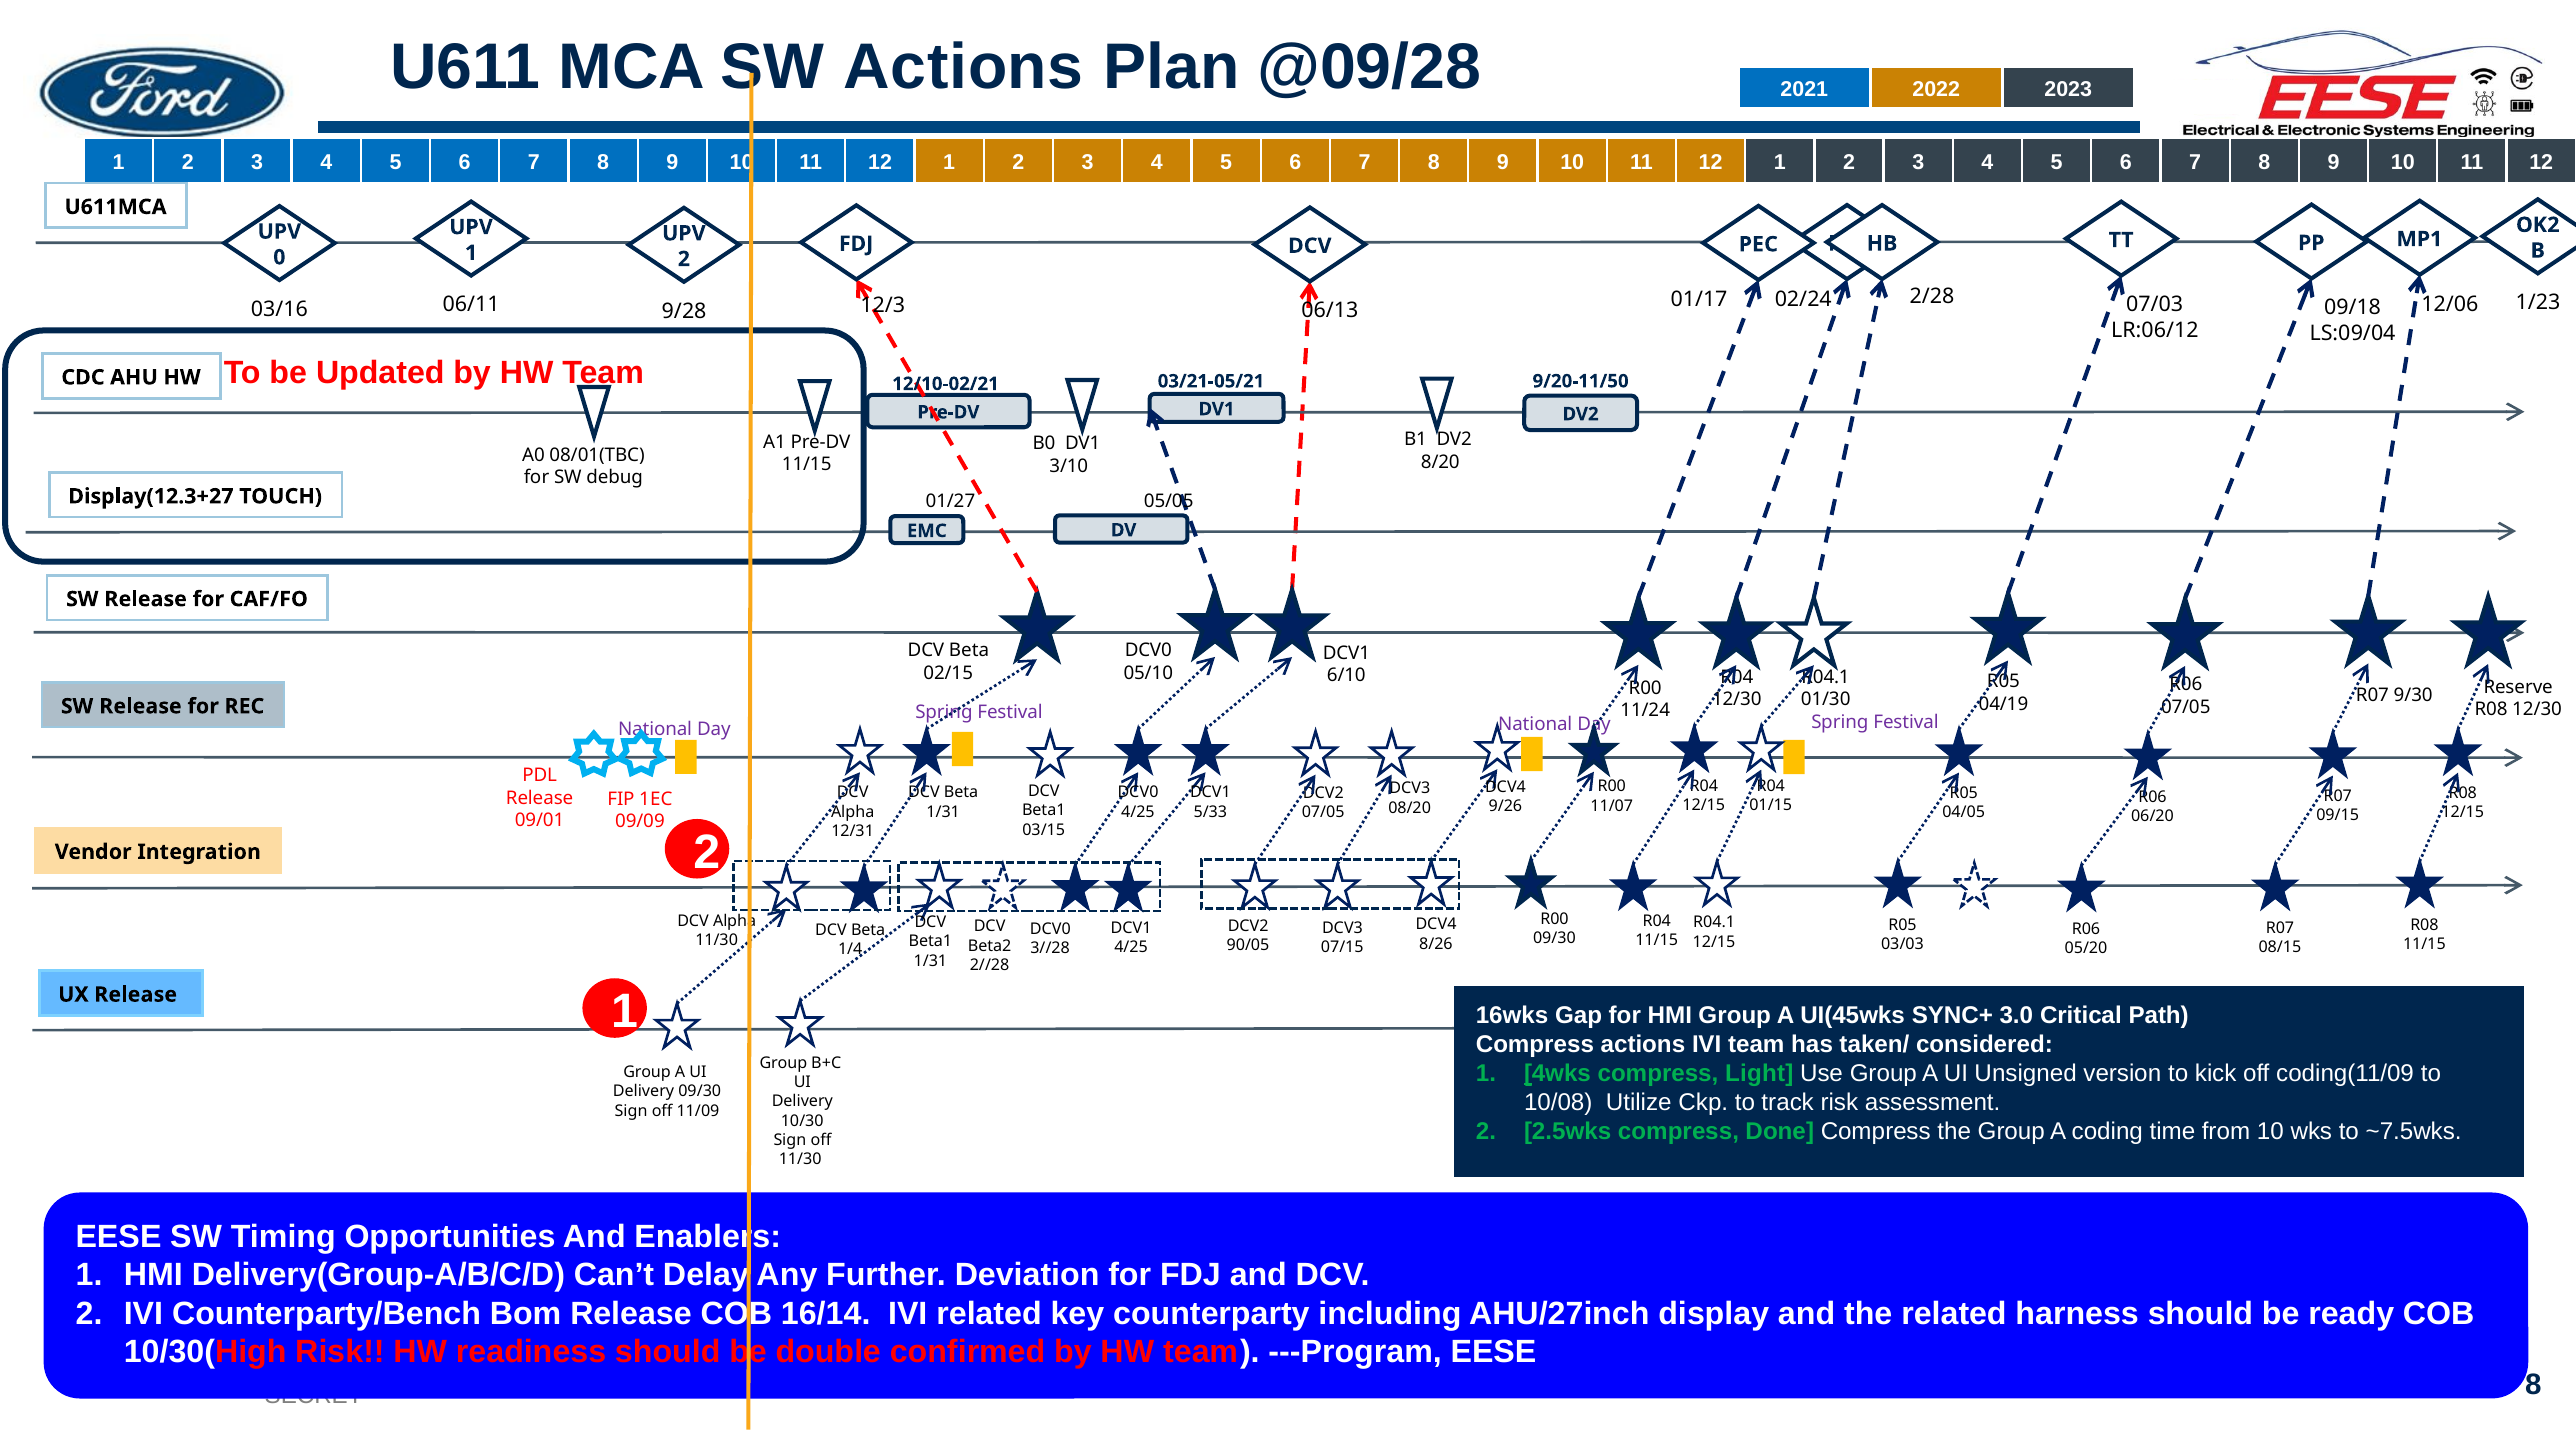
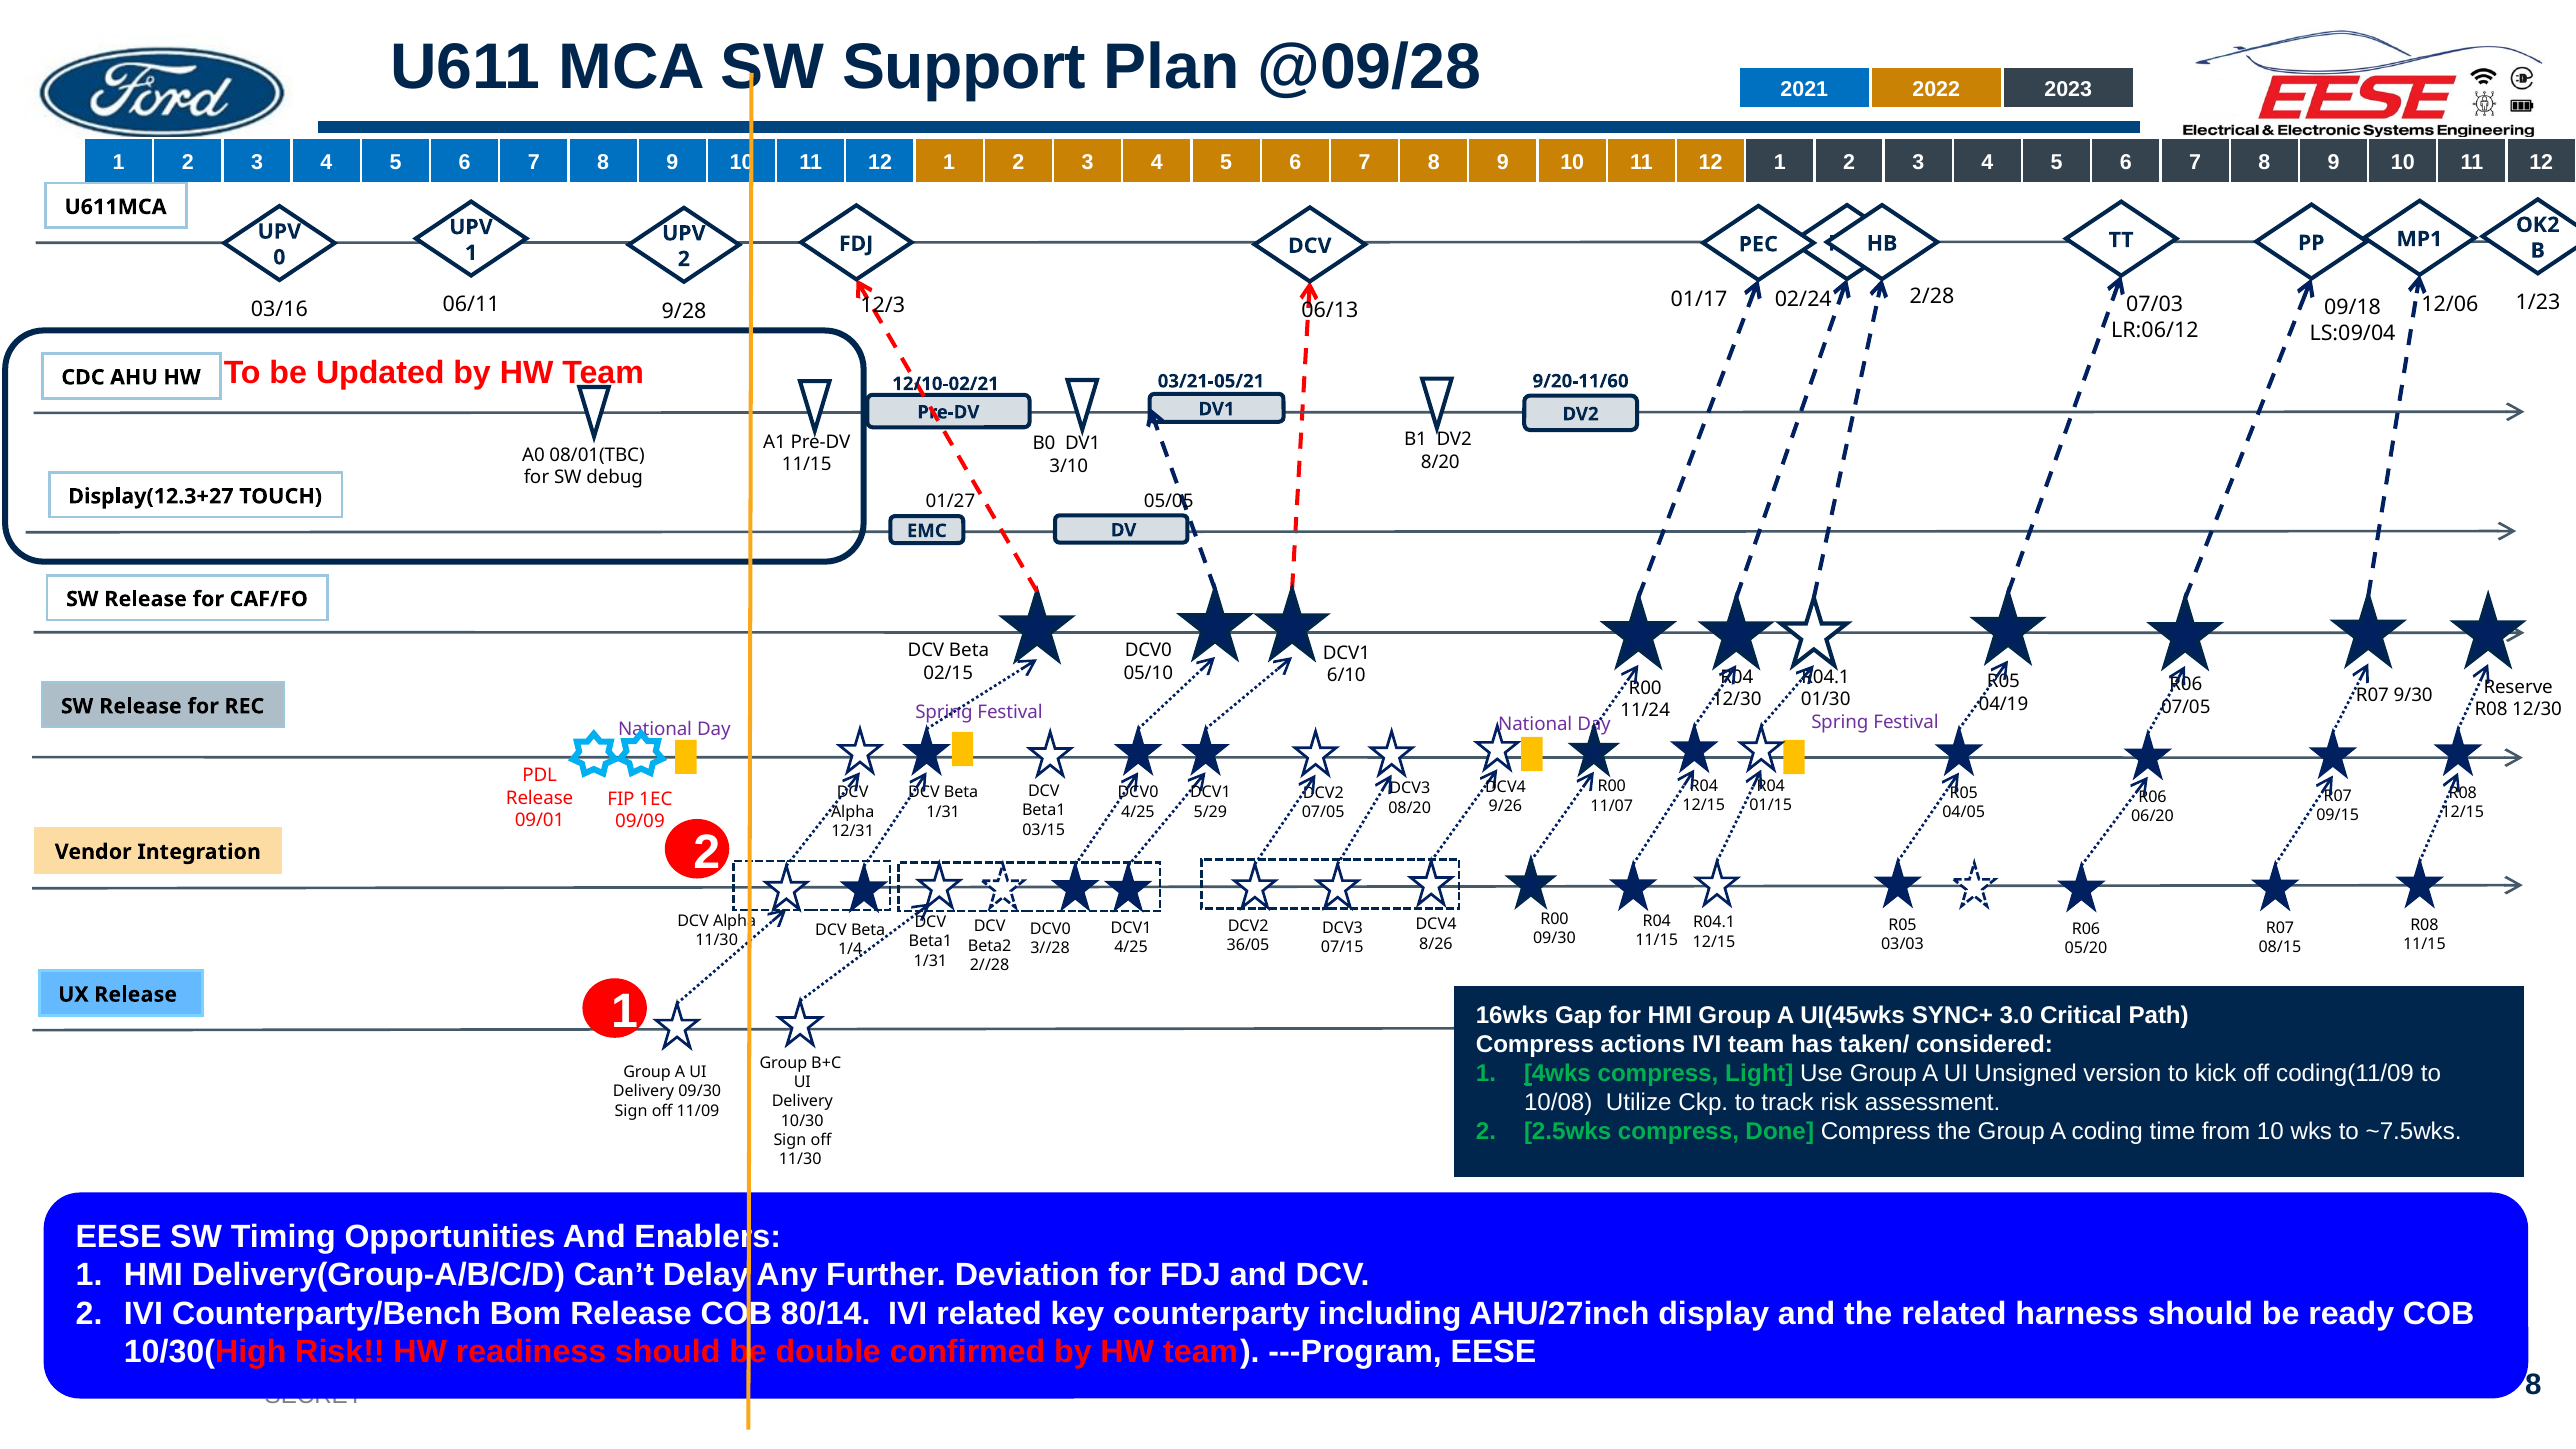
SW Actions: Actions -> Support
9/20-11/50: 9/20-11/50 -> 9/20-11/60
5/33: 5/33 -> 5/29
90/05: 90/05 -> 36/05
16/14: 16/14 -> 80/14
